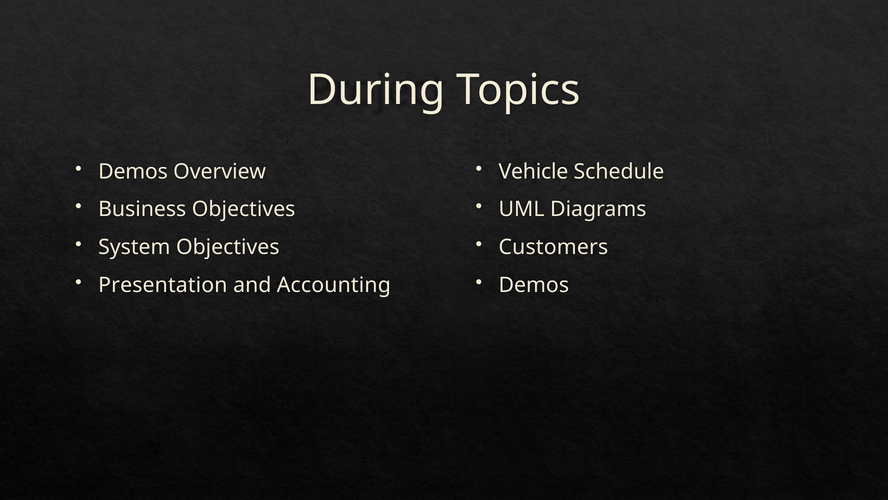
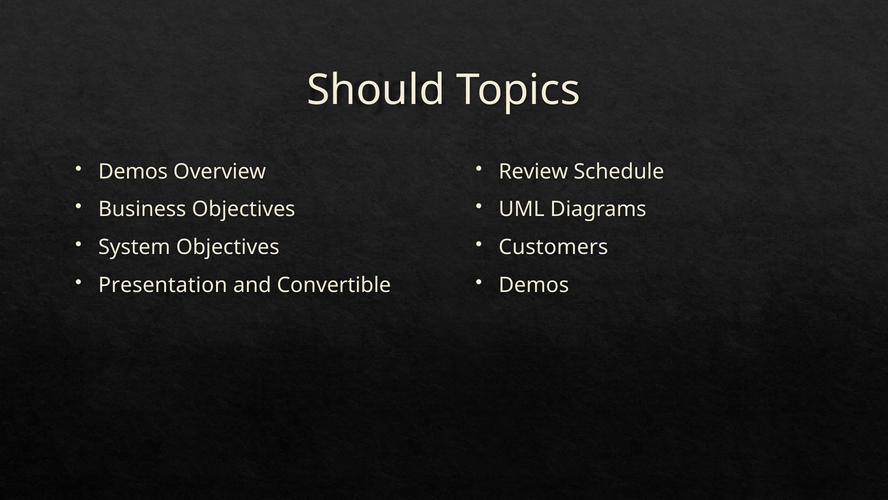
During: During -> Should
Vehicle: Vehicle -> Review
Accounting: Accounting -> Convertible
